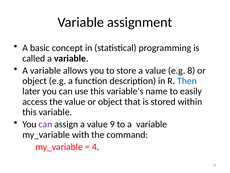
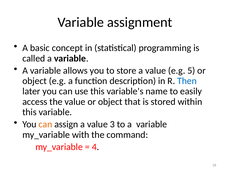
8: 8 -> 5
can at (45, 124) colour: purple -> orange
9: 9 -> 3
